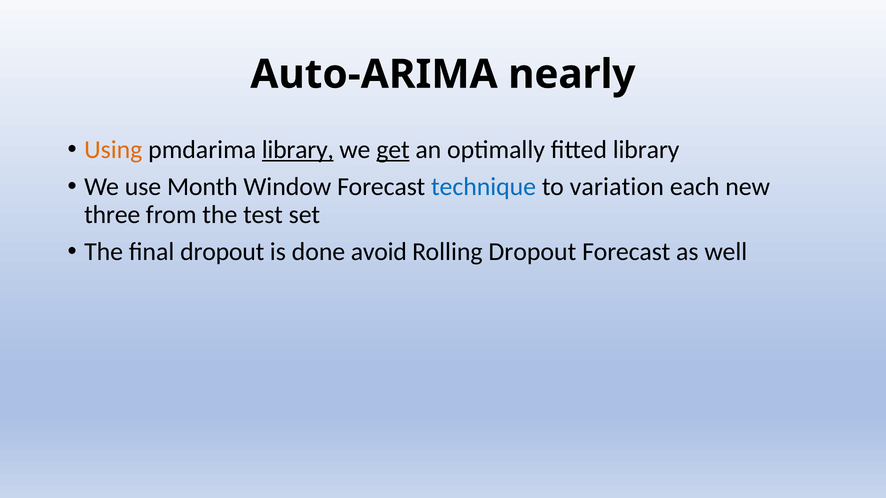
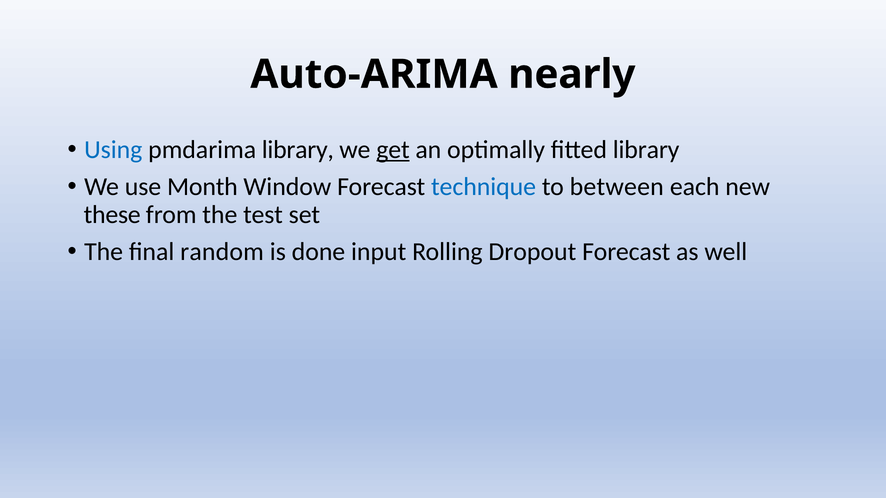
Using colour: orange -> blue
library at (298, 150) underline: present -> none
variation: variation -> between
three: three -> these
final dropout: dropout -> random
avoid: avoid -> input
